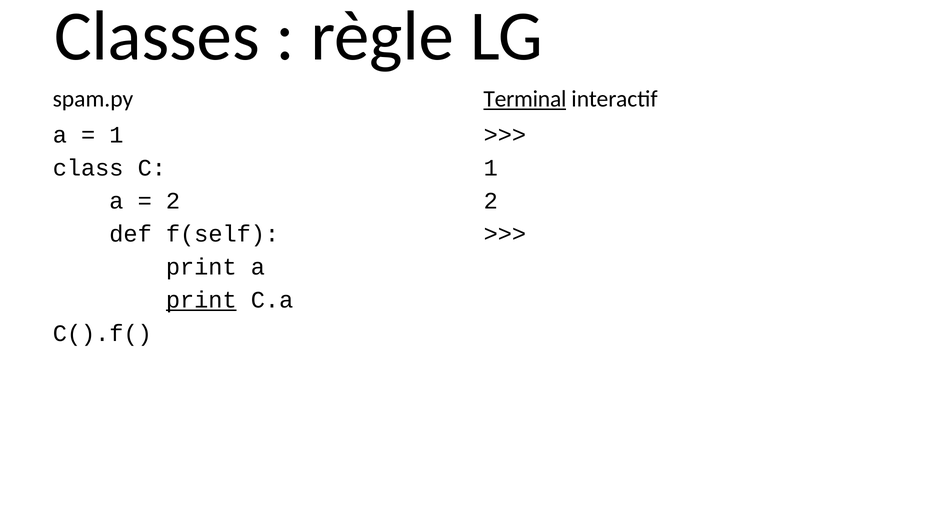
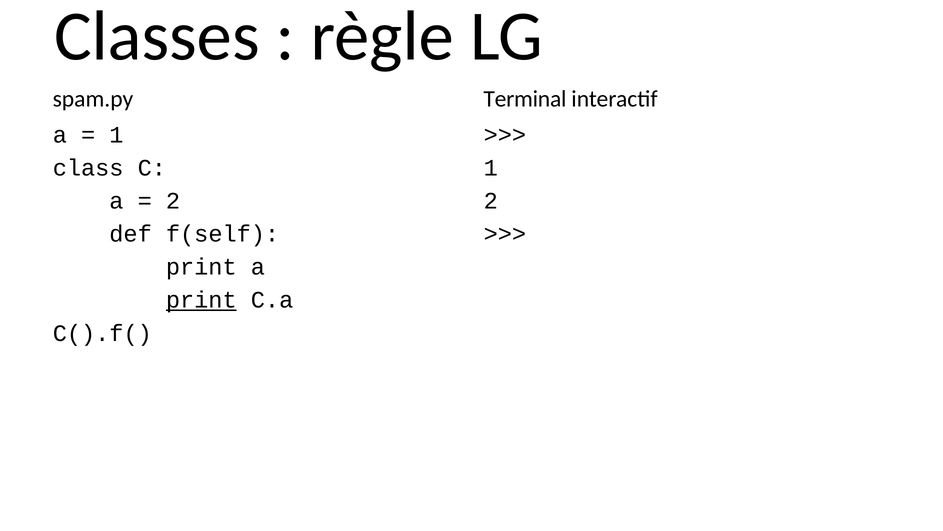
Terminal underline: present -> none
